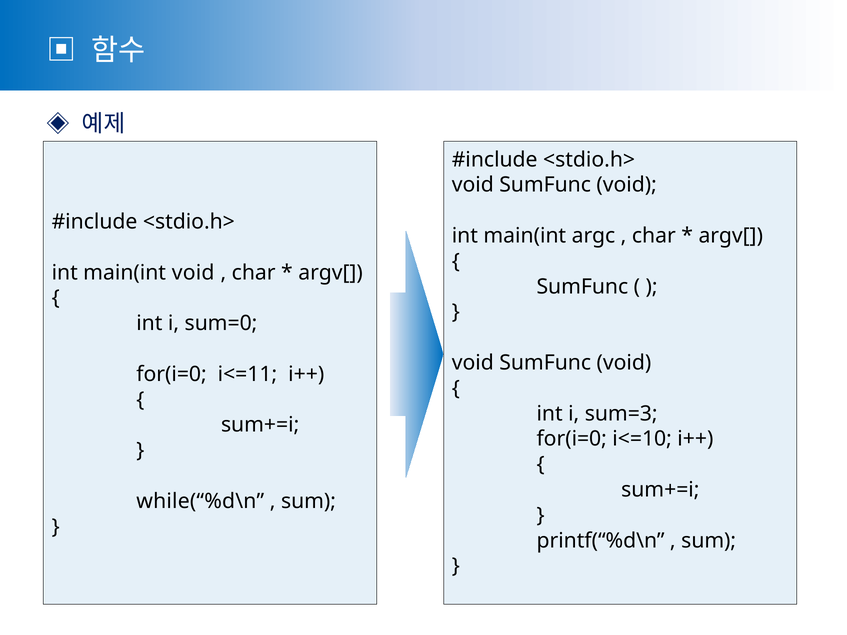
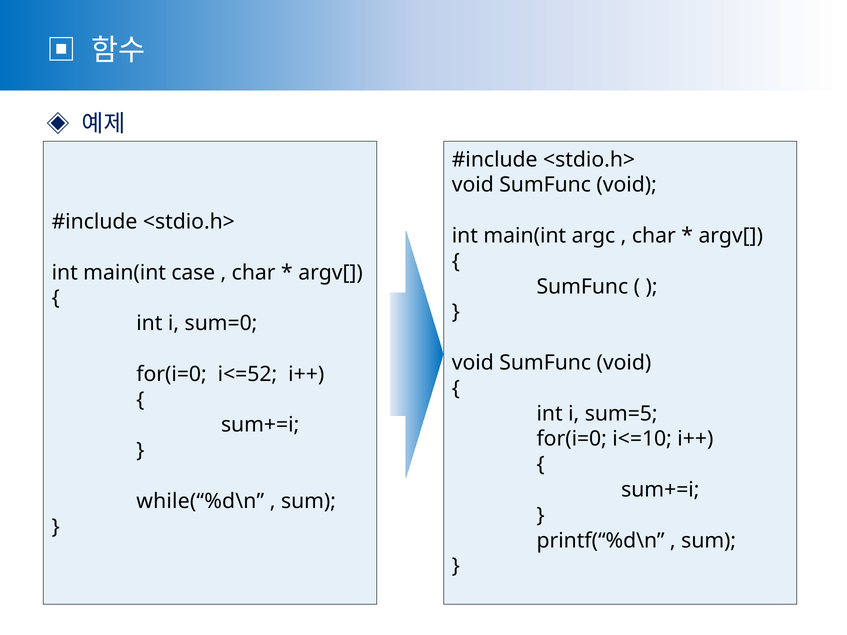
main(int void: void -> case
i<=11: i<=11 -> i<=52
sum=3: sum=3 -> sum=5
